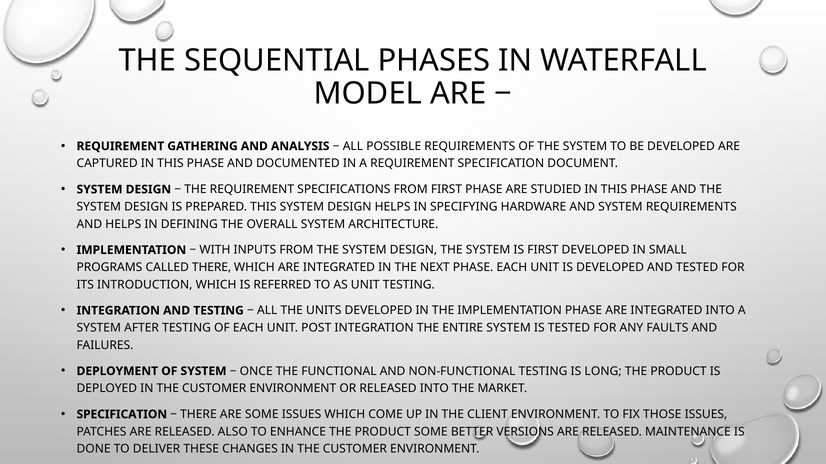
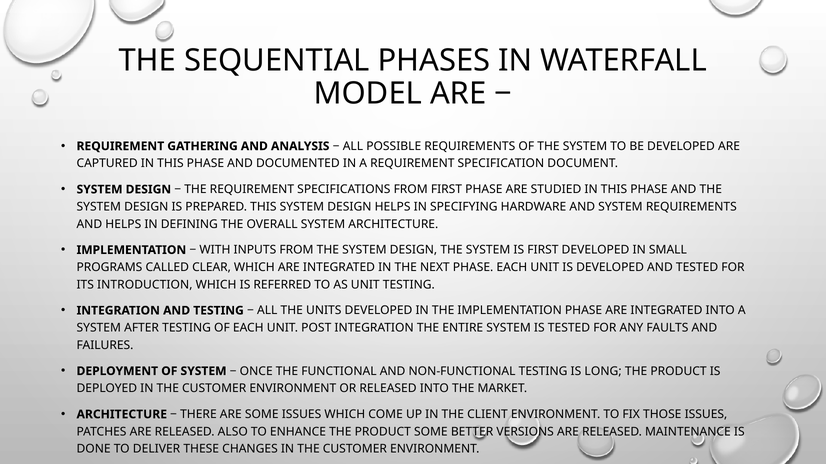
CALLED THERE: THERE -> CLEAR
SPECIFICATION at (122, 415): SPECIFICATION -> ARCHITECTURE
